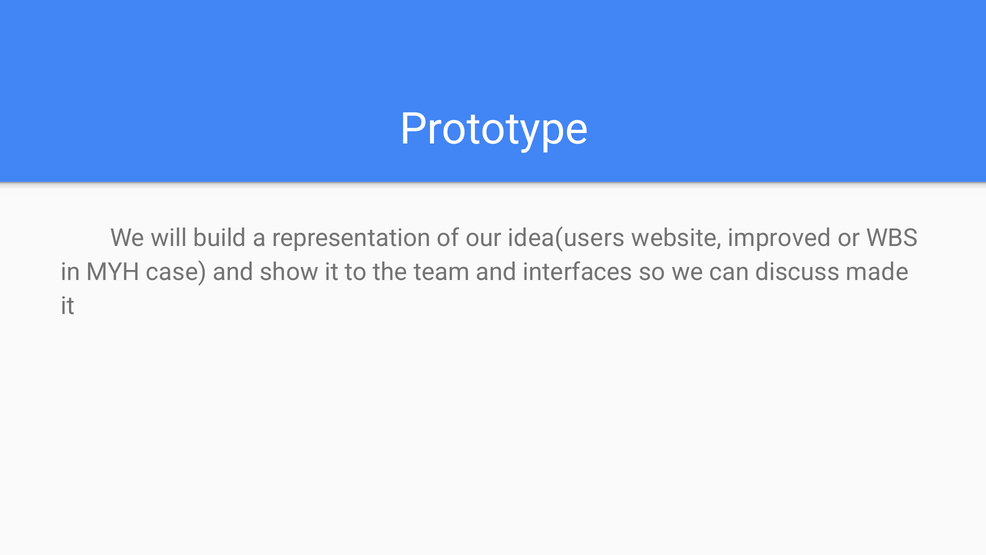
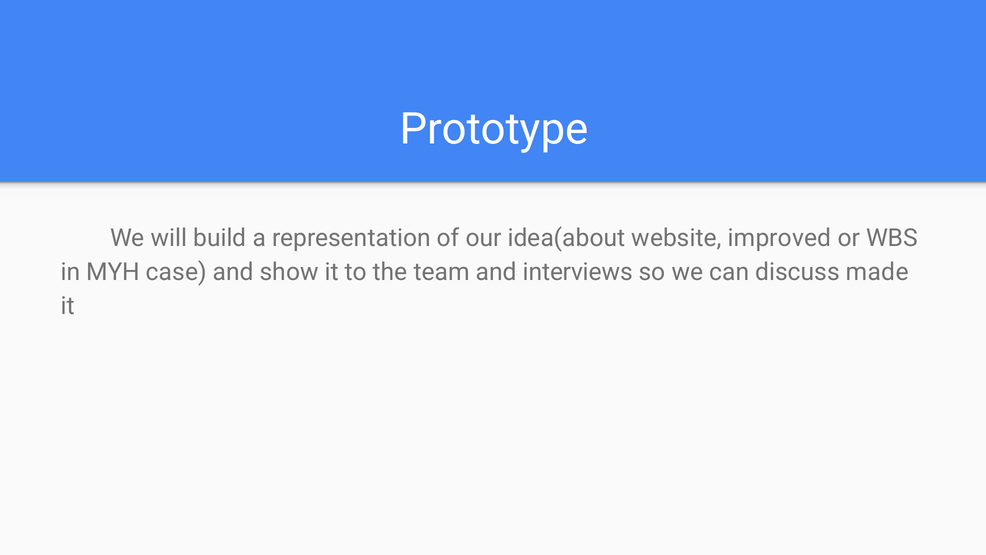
idea(users: idea(users -> idea(about
interfaces: interfaces -> interviews
